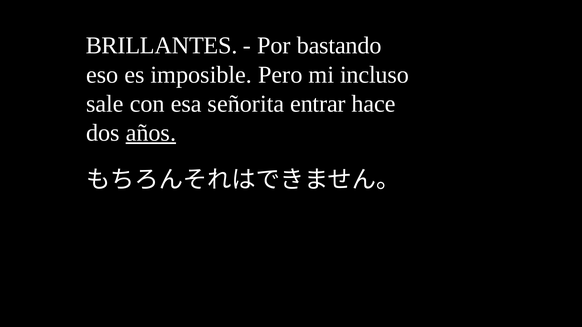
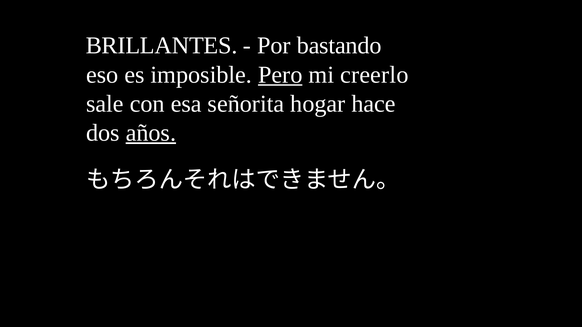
Pero underline: none -> present
incluso: incluso -> creerlo
entrar: entrar -> hogar
